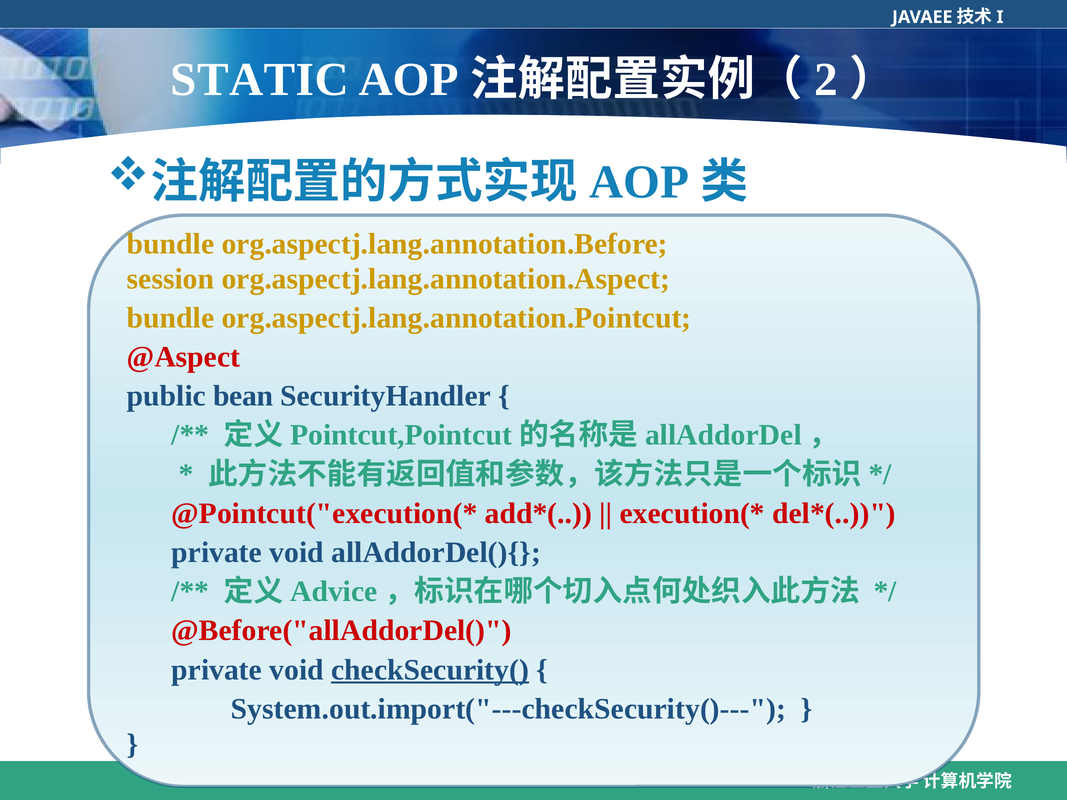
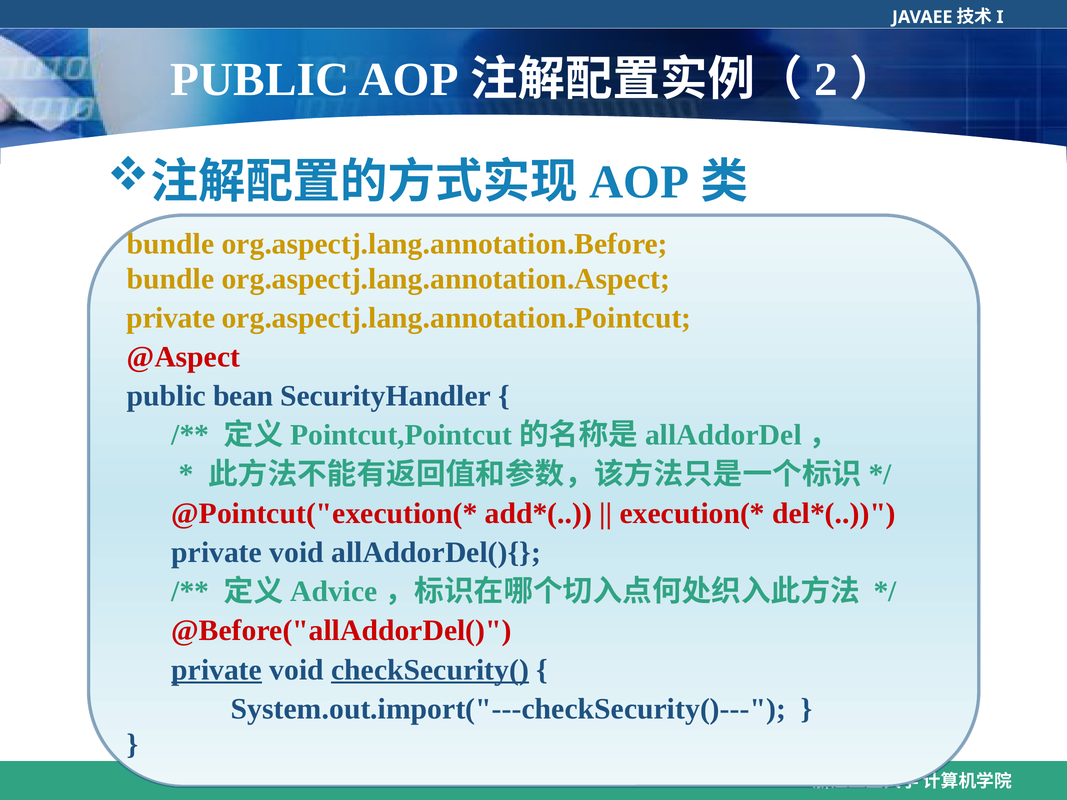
STATIC at (260, 80): STATIC -> PUBLIC
session at (171, 279): session -> bundle
bundle at (171, 318): bundle -> private
private at (217, 670) underline: none -> present
